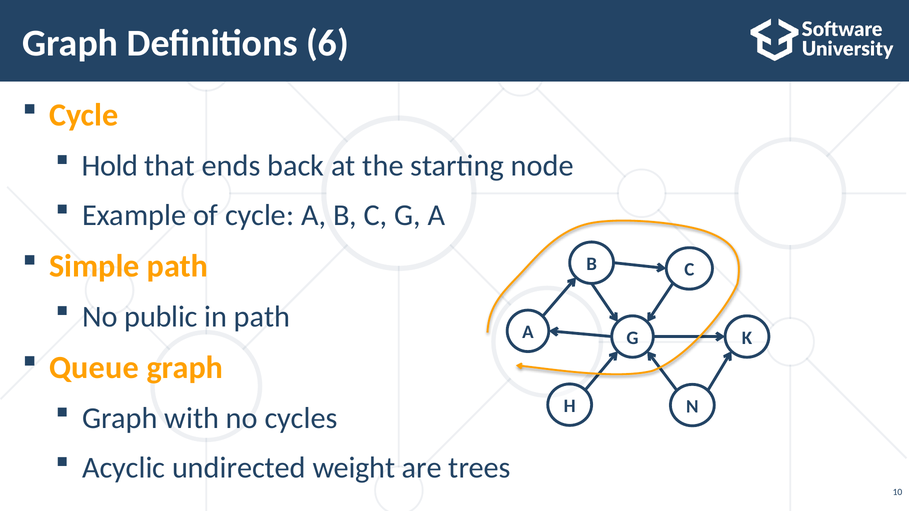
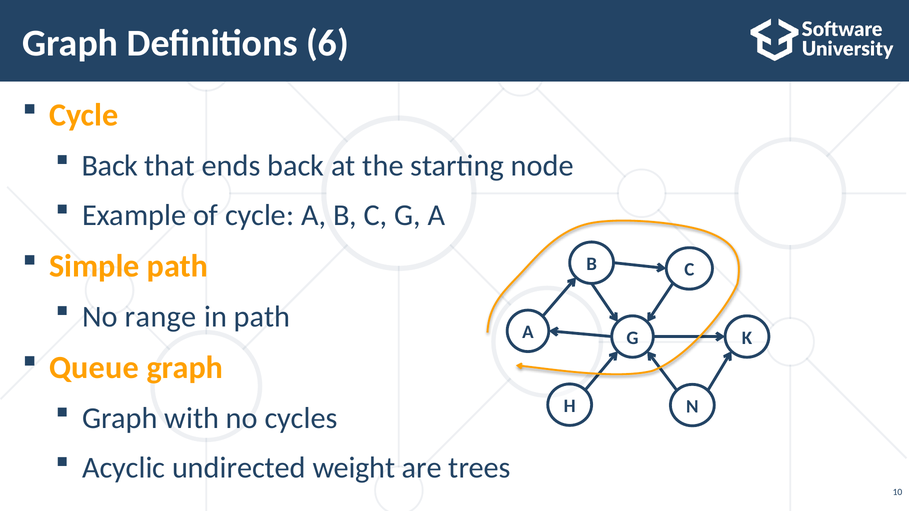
Hold at (110, 166): Hold -> Back
public: public -> range
